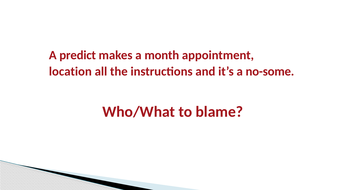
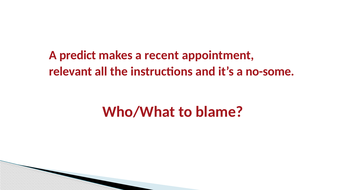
month: month -> recent
location: location -> relevant
